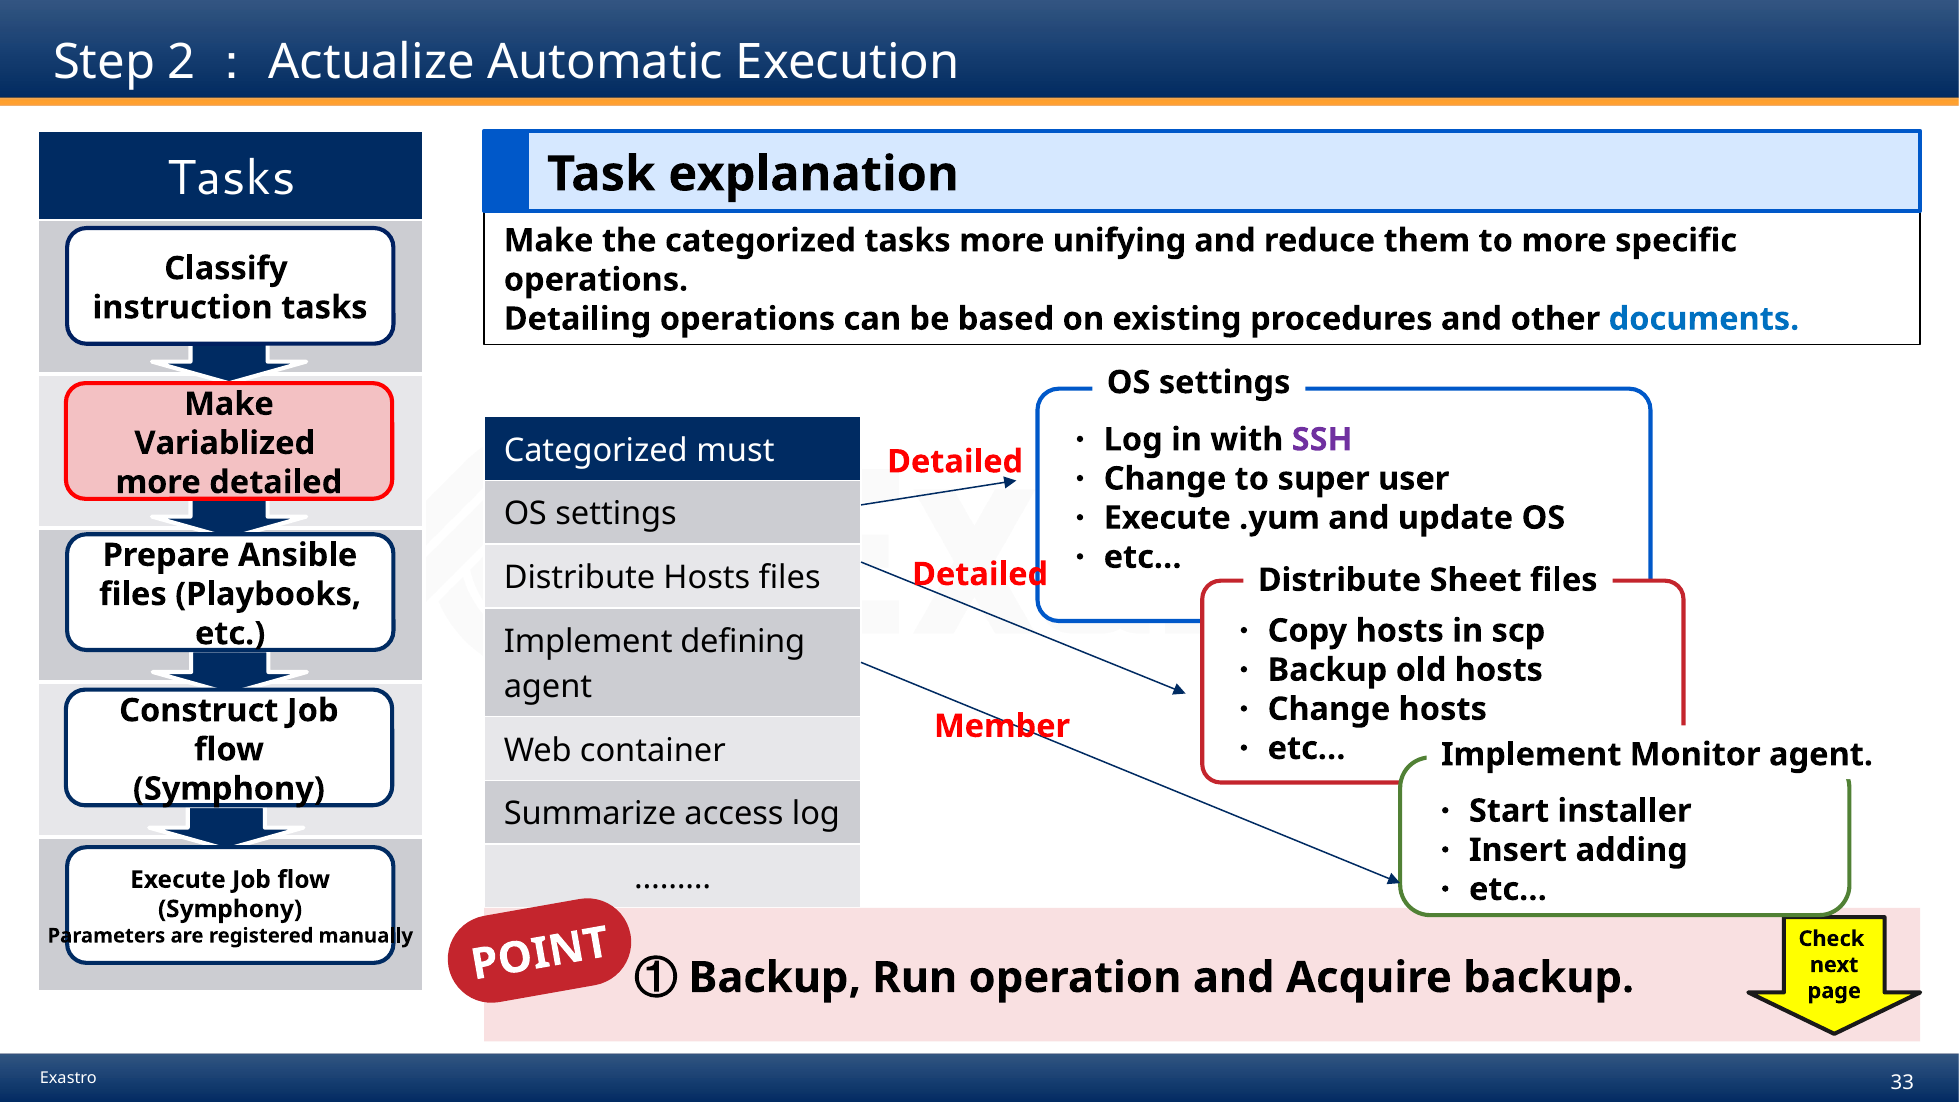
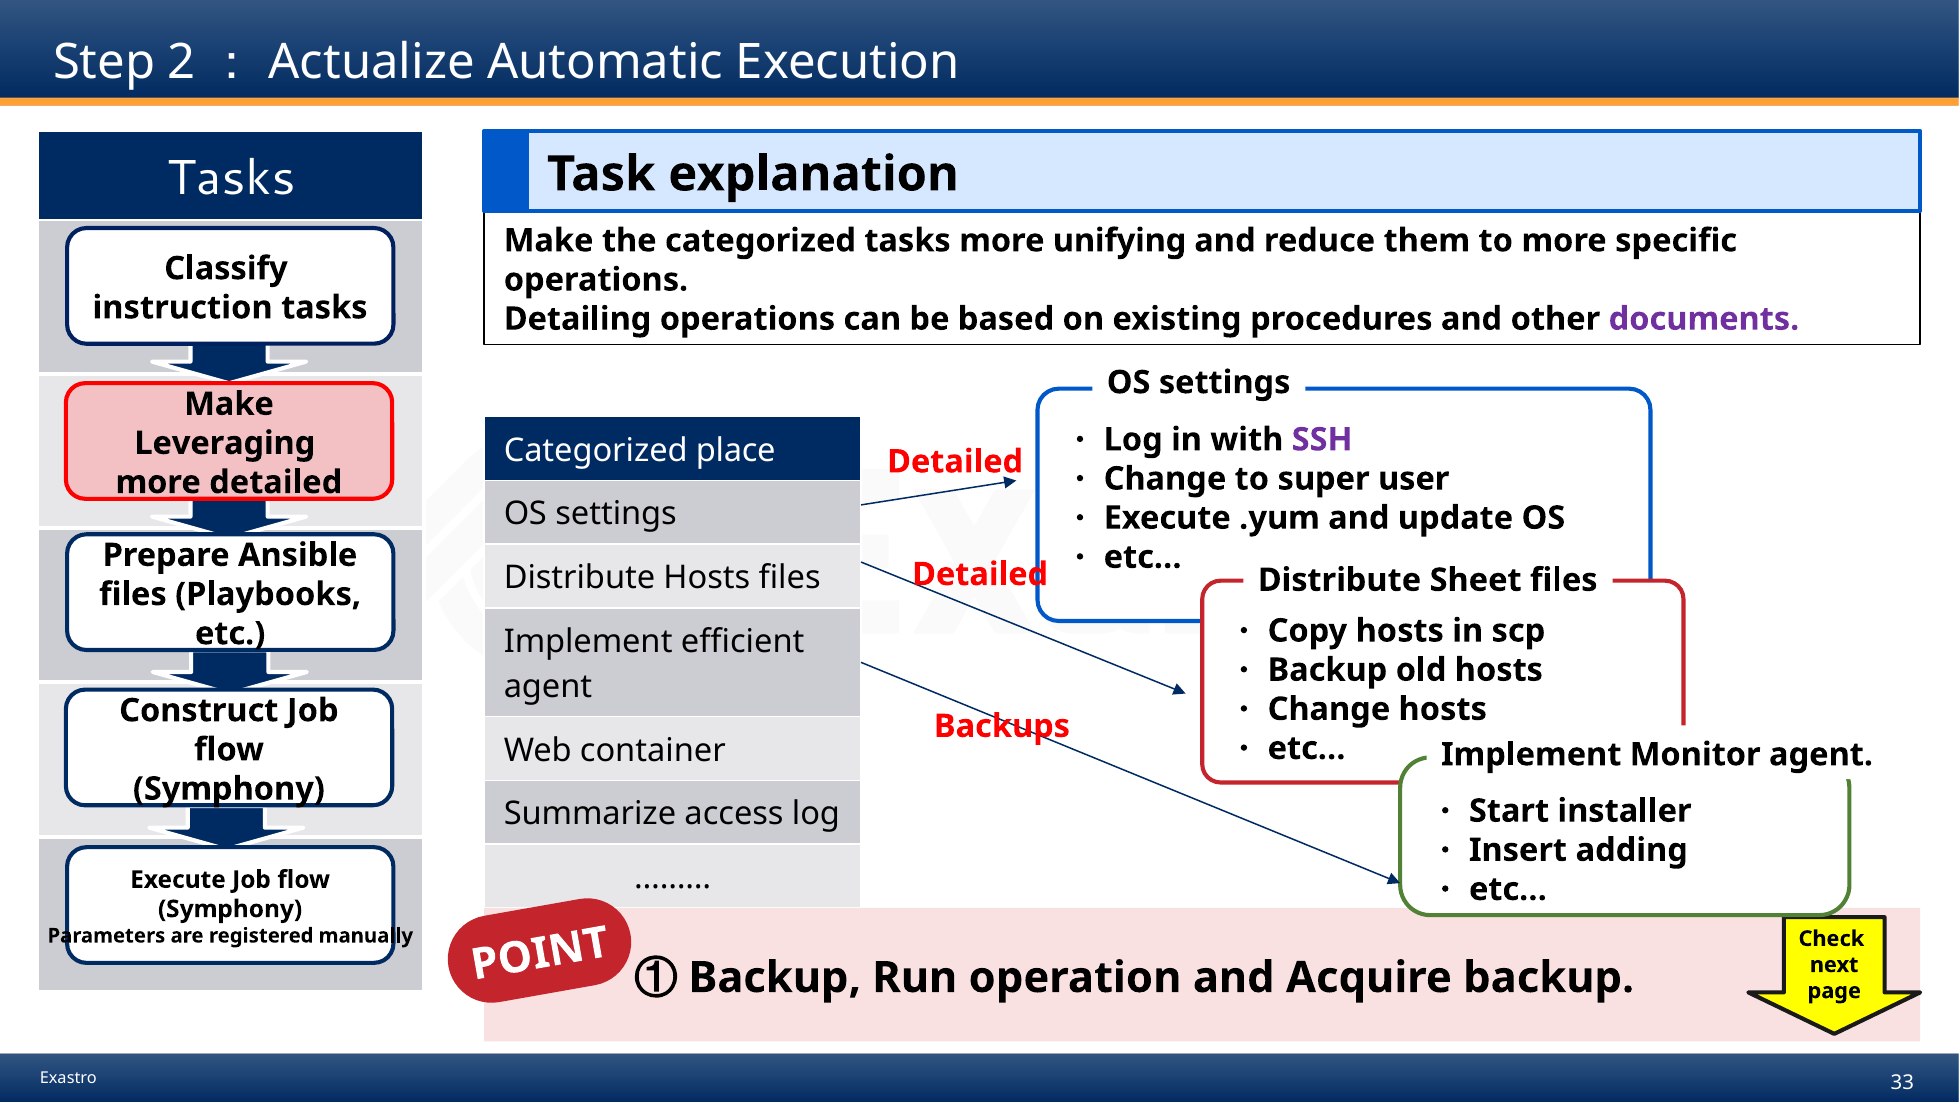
documents colour: blue -> purple
Variablized: Variablized -> Leveraging
must: must -> place
defining: defining -> efficient
Member: Member -> Backups
